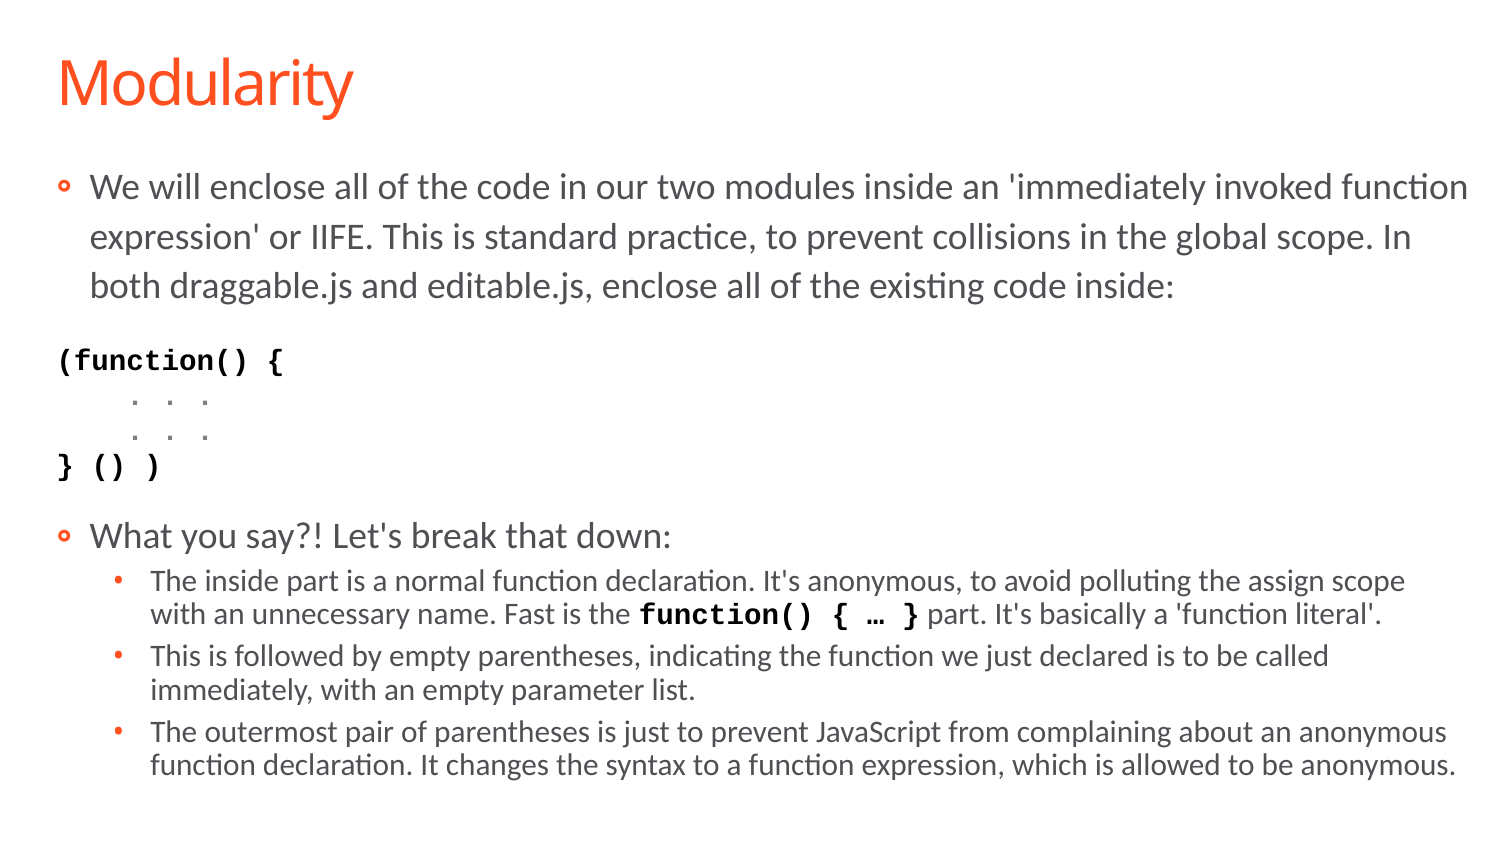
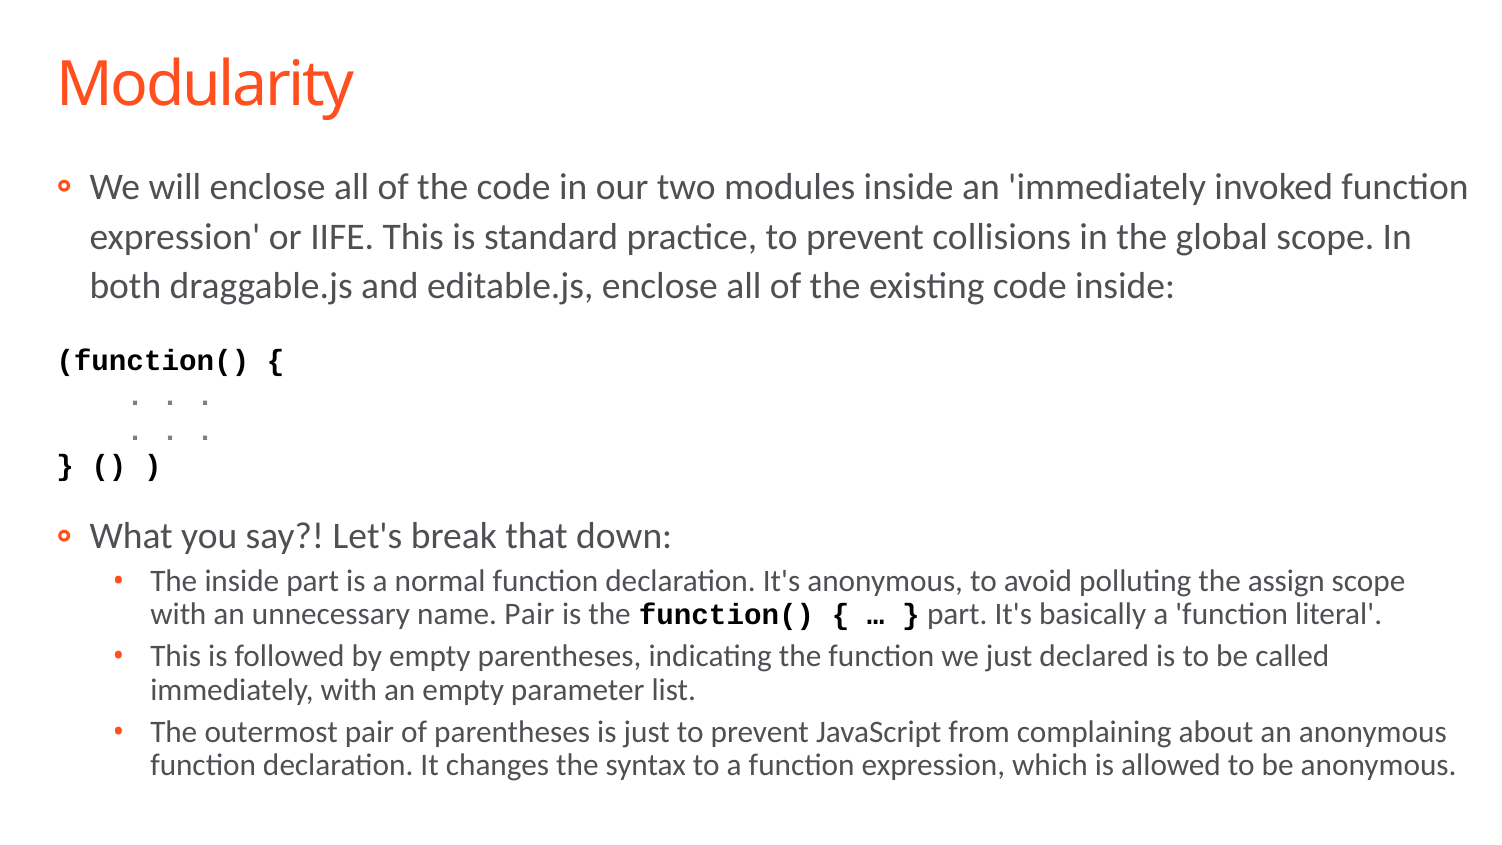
name Fast: Fast -> Pair
